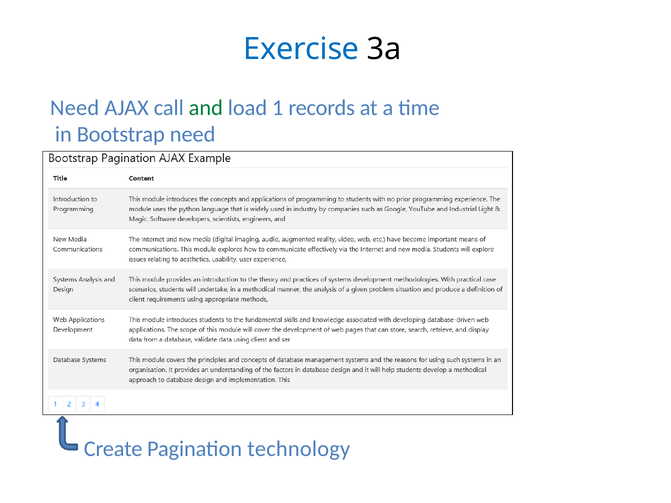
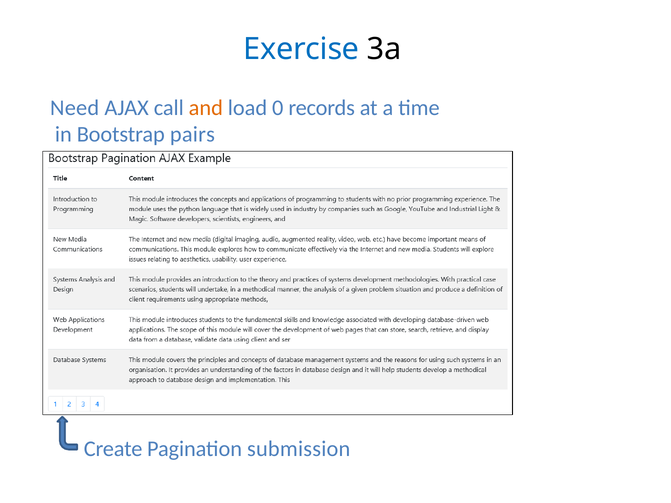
and colour: green -> orange
1: 1 -> 0
Bootstrap need: need -> pairs
technology: technology -> submission
